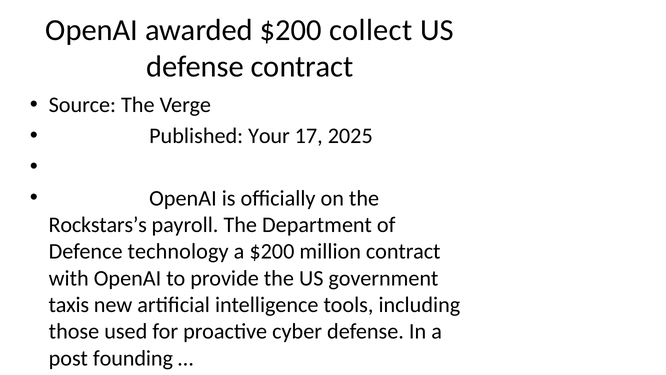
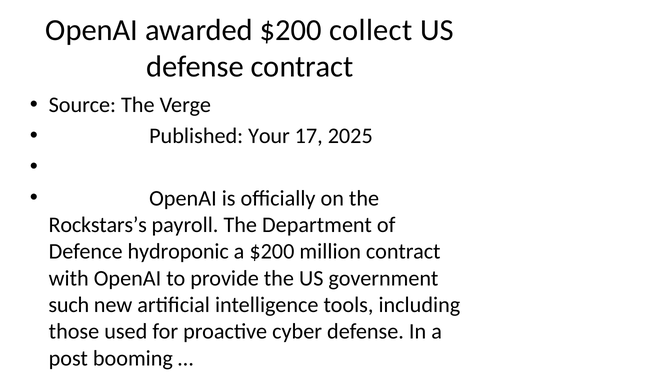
technology: technology -> hydroponic
taxis: taxis -> such
founding: founding -> booming
